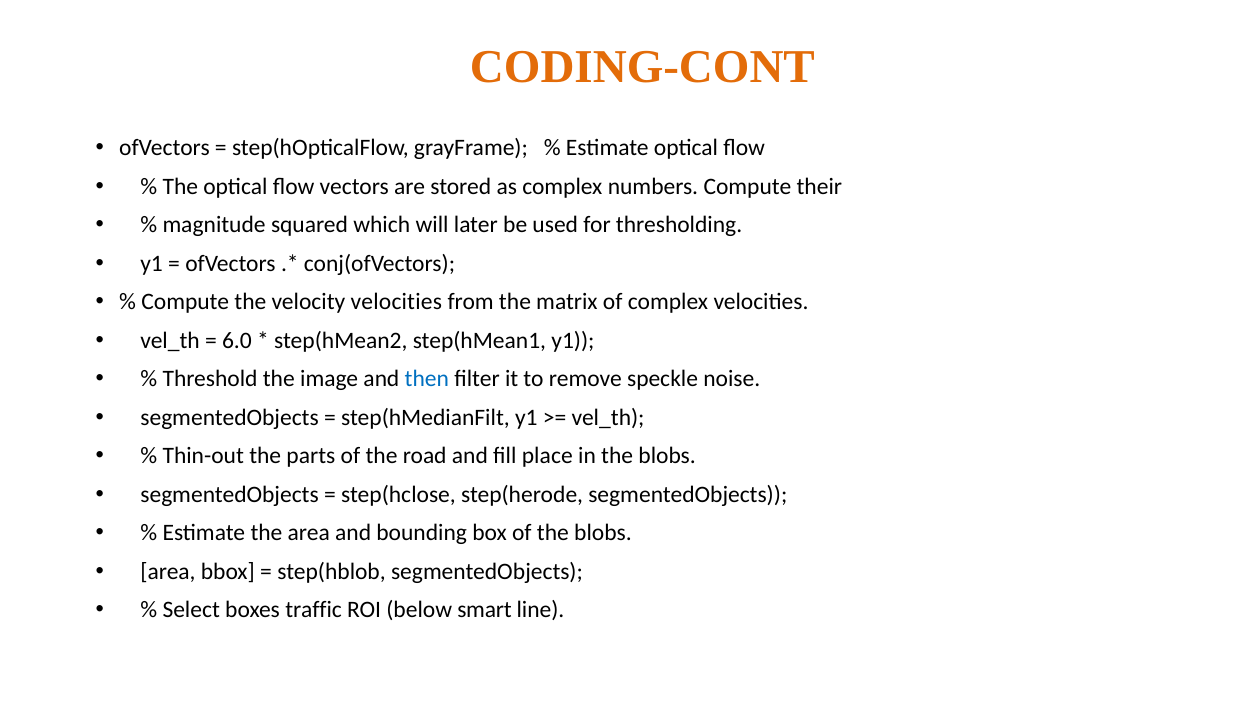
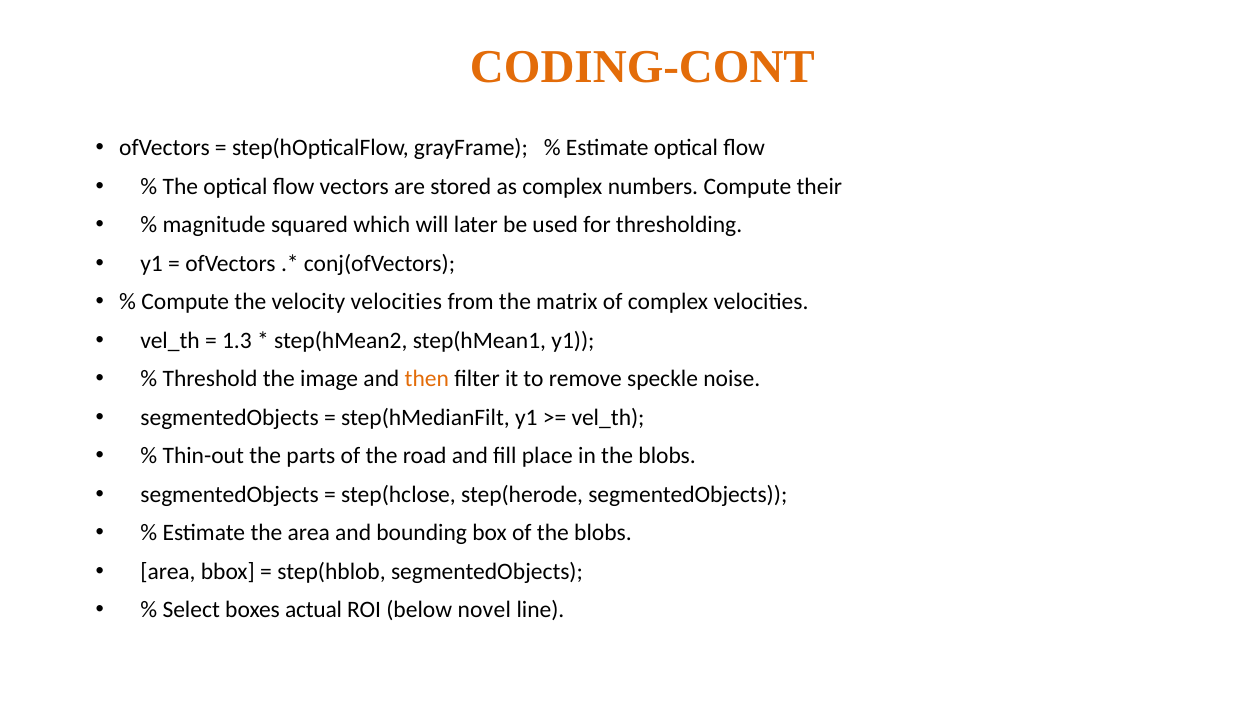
6.0: 6.0 -> 1.3
then colour: blue -> orange
traffic: traffic -> actual
smart: smart -> novel
